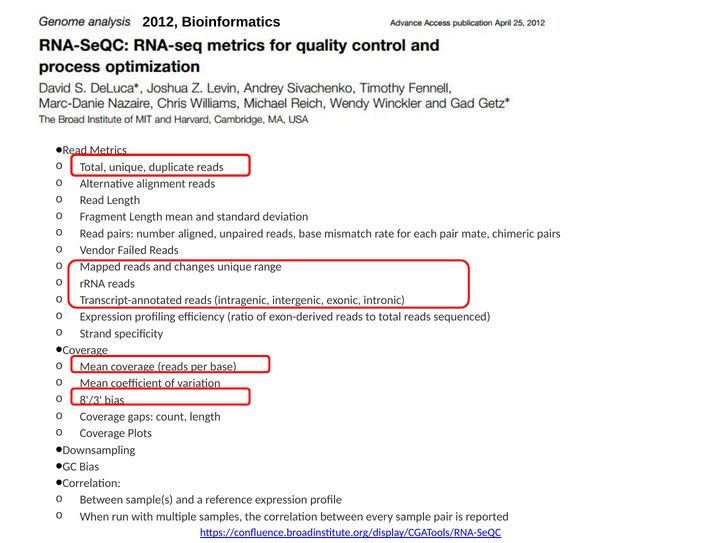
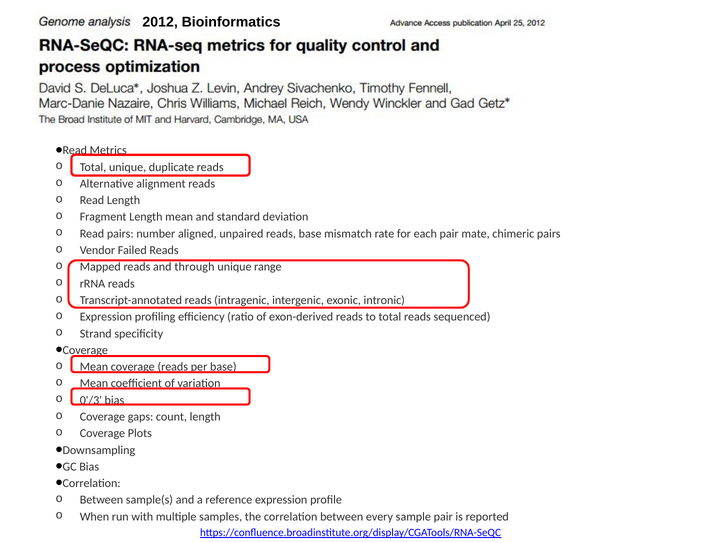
changes: changes -> through
8'/3: 8'/3 -> 0'/3
